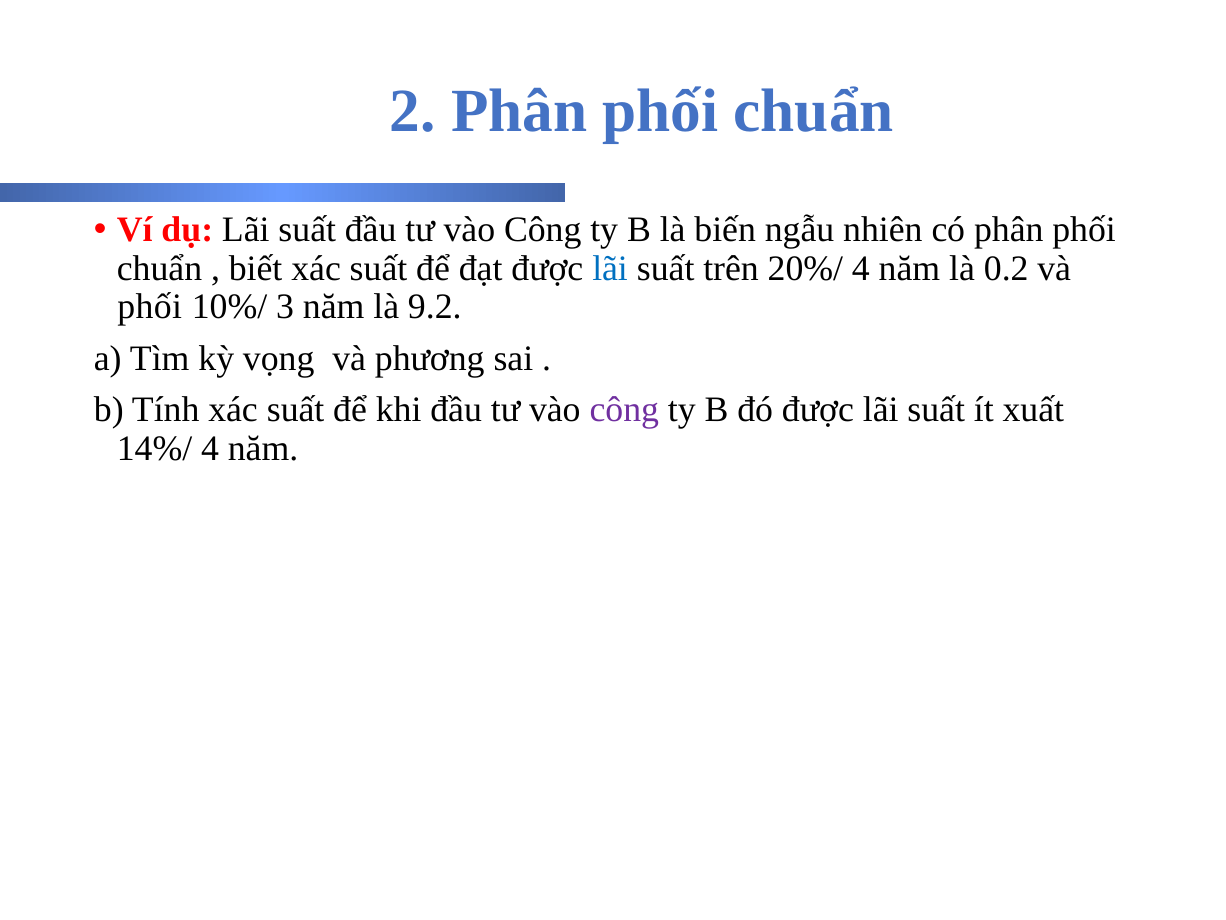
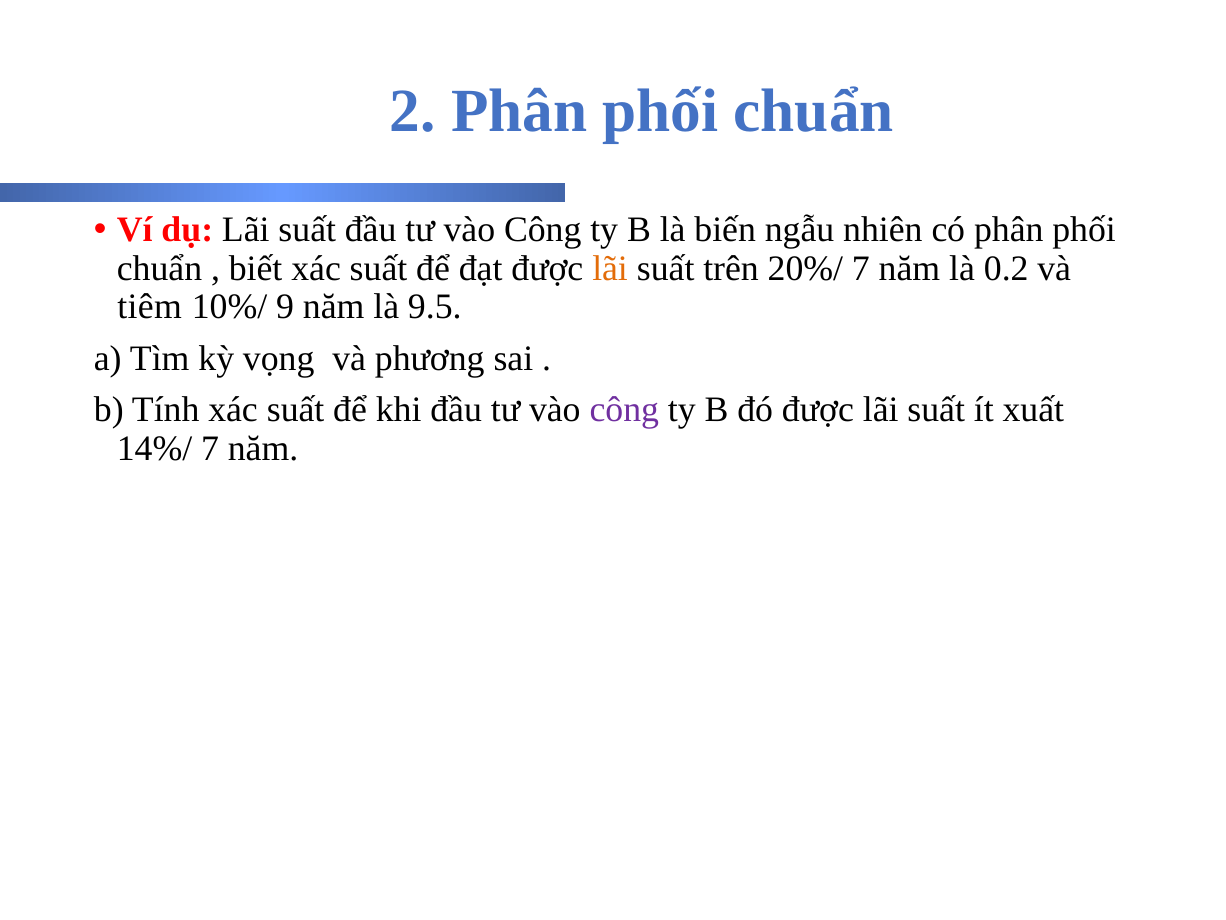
lãi at (610, 268) colour: blue -> orange
20%/ 4: 4 -> 7
phối at (150, 307): phối -> tiêm
3: 3 -> 9
9.2: 9.2 -> 9.5
14%/ 4: 4 -> 7
